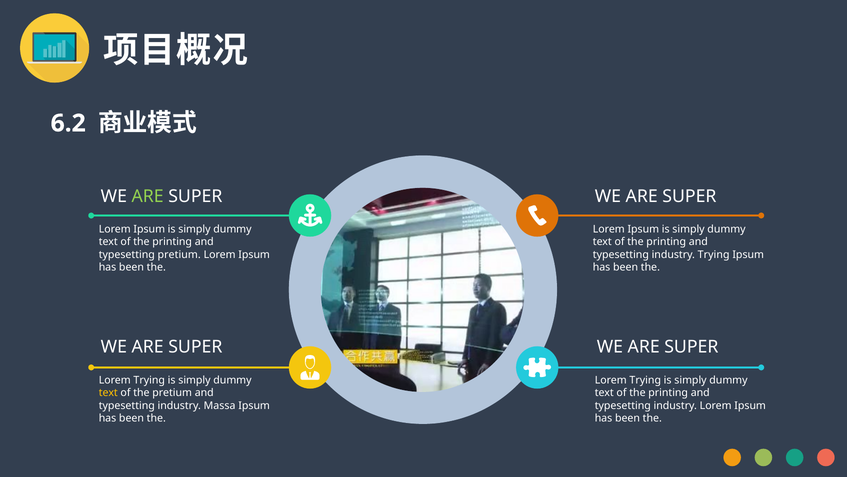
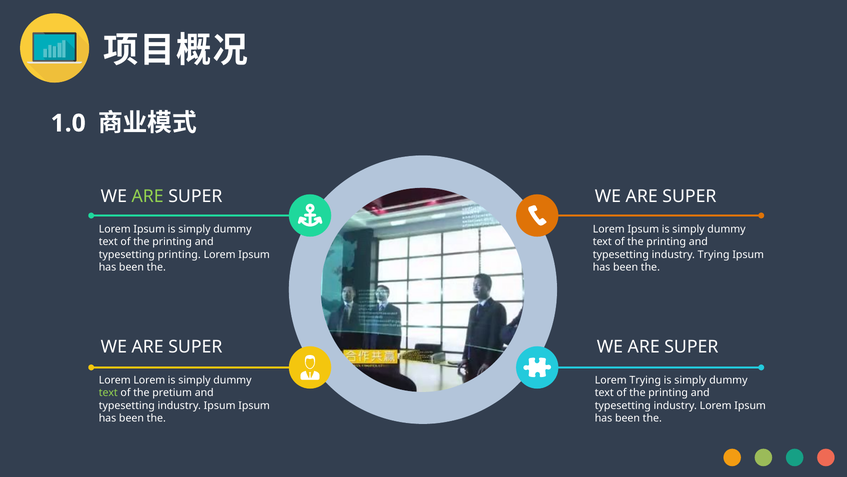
6.2: 6.2 -> 1.0
typesetting pretium: pretium -> printing
Trying at (149, 380): Trying -> Lorem
text at (108, 392) colour: yellow -> light green
industry Massa: Massa -> Ipsum
